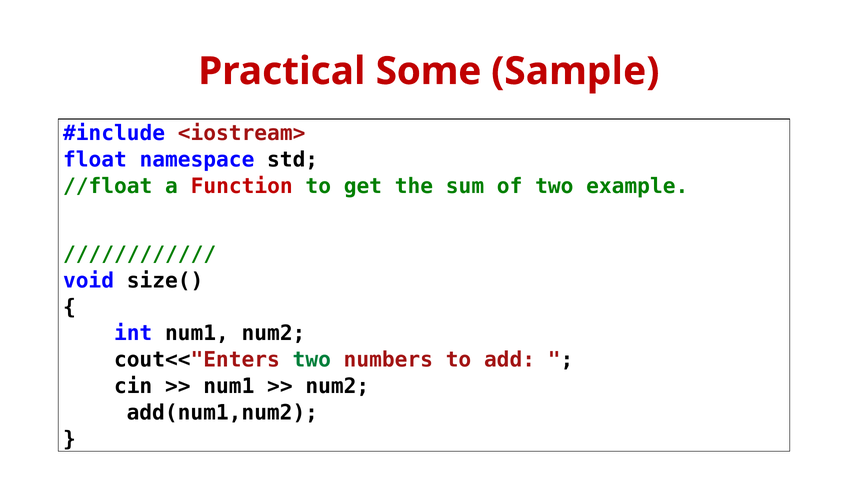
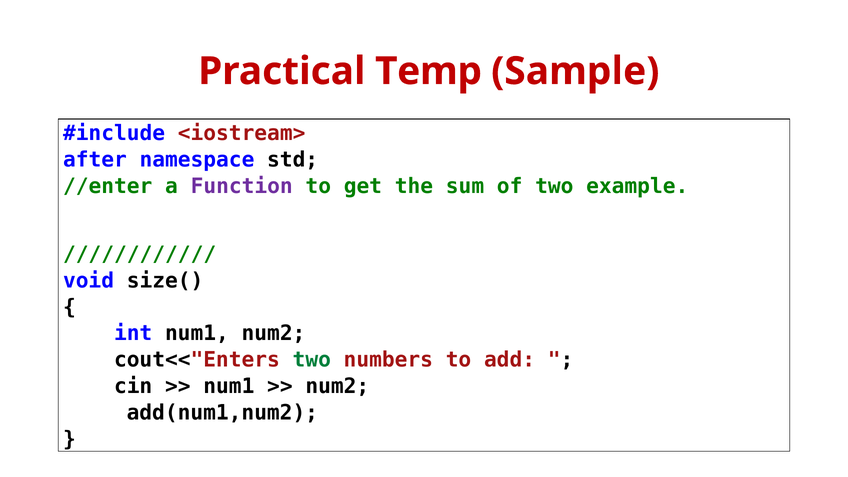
Some: Some -> Temp
float: float -> after
//float: //float -> //enter
Function colour: red -> purple
